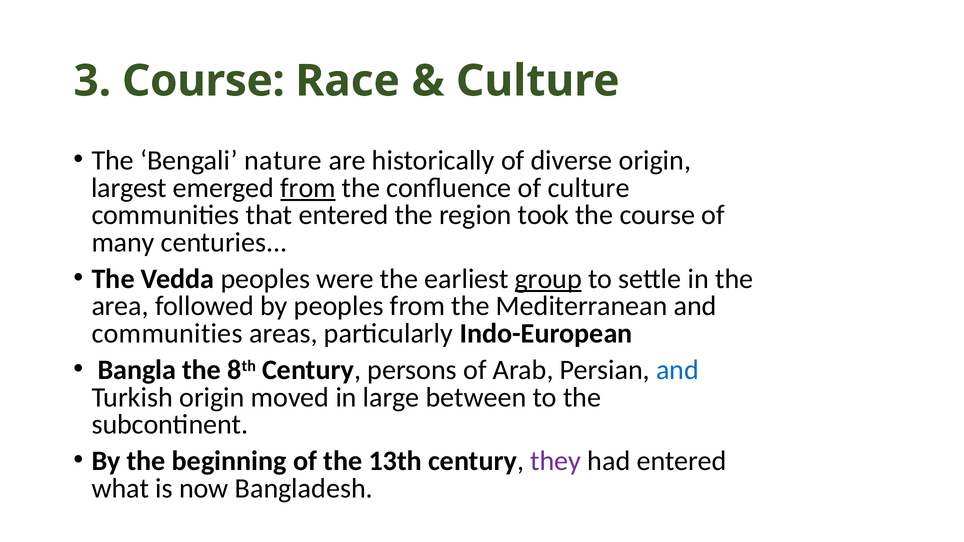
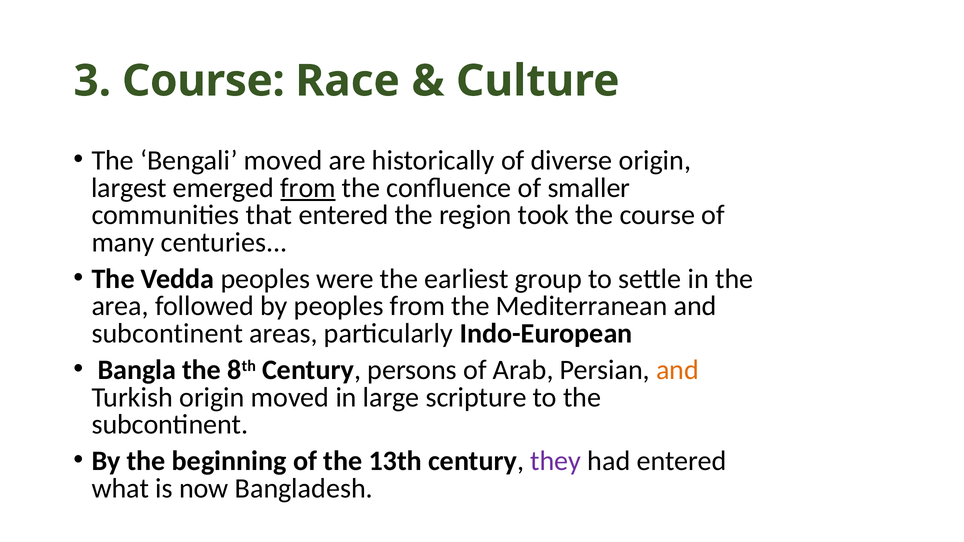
Bengali nature: nature -> moved
of culture: culture -> smaller
group underline: present -> none
communities at (167, 334): communities -> subcontinent
and at (678, 370) colour: blue -> orange
between: between -> scripture
